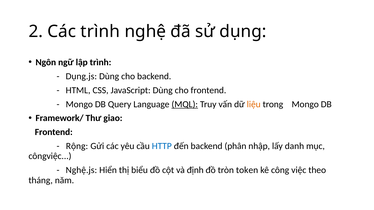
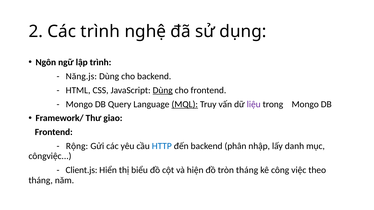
Dụng.js: Dụng.js -> Năng.js
Dùng at (163, 90) underline: none -> present
liệu colour: orange -> purple
Nghệ.js: Nghệ.js -> Client.js
định: định -> hiện
tròn token: token -> tháng
